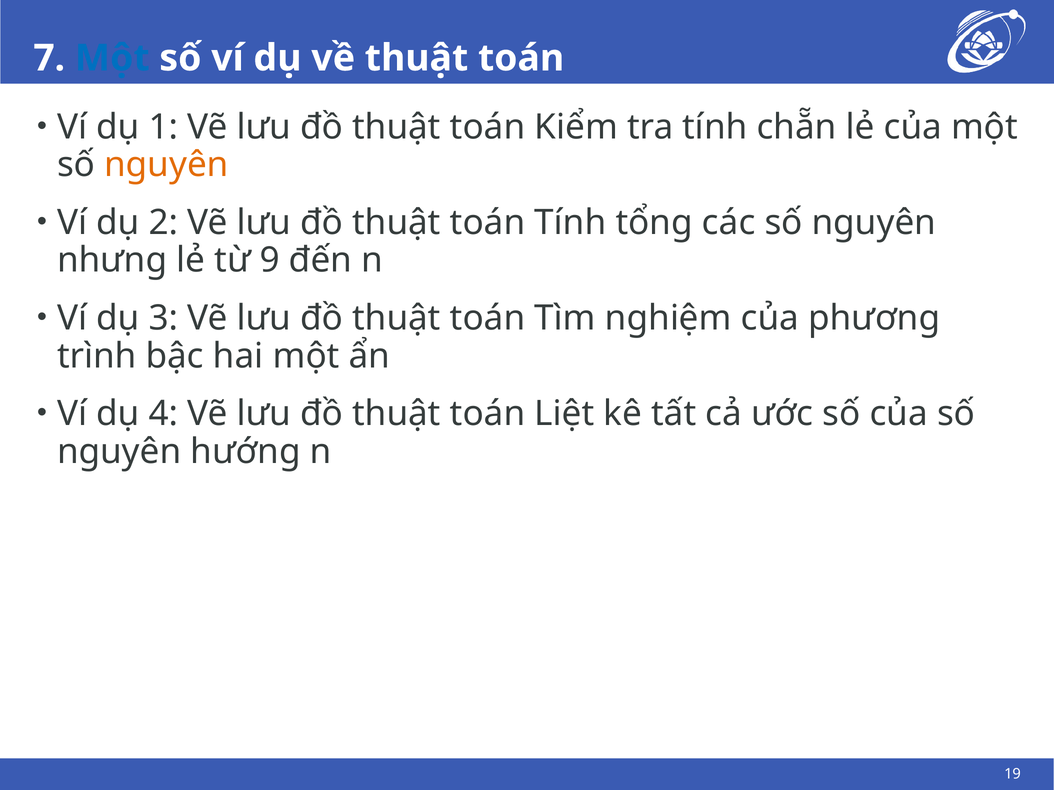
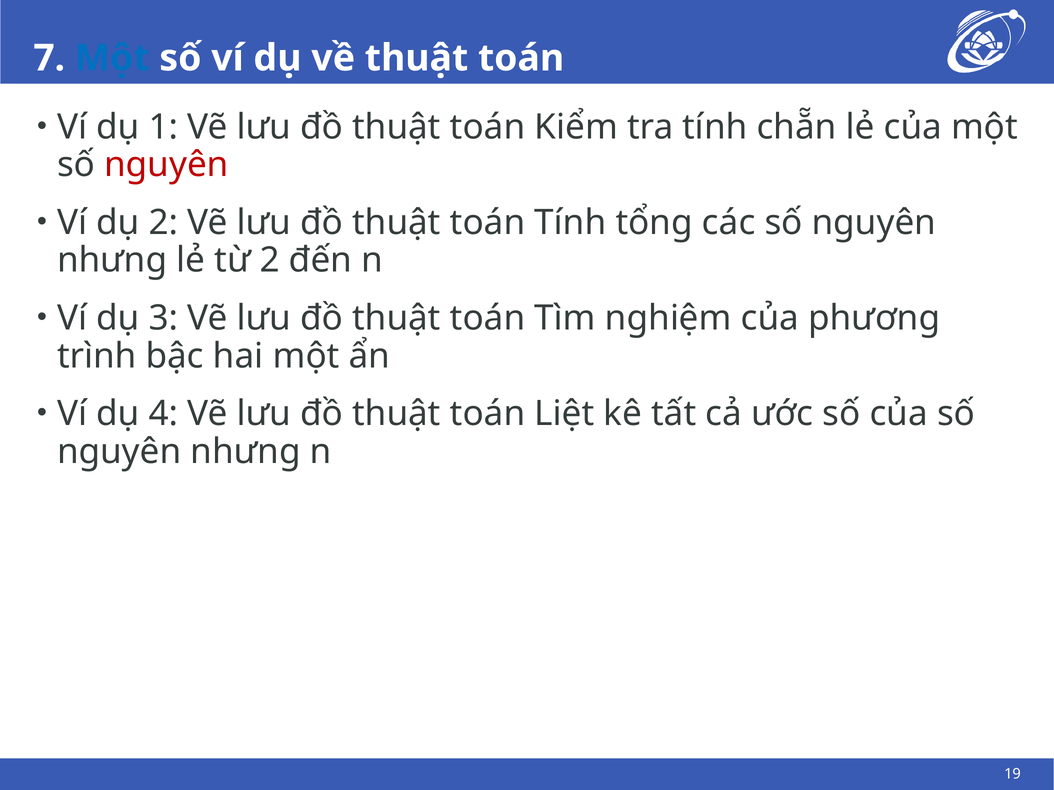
nguyên at (166, 165) colour: orange -> red
từ 9: 9 -> 2
hướng at (246, 452): hướng -> nhưng
